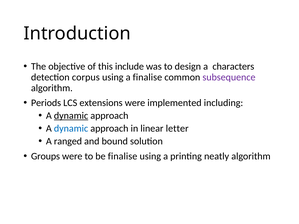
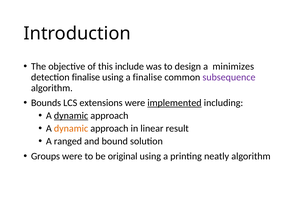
characters: characters -> minimizes
detection corpus: corpus -> finalise
Periods: Periods -> Bounds
implemented underline: none -> present
dynamic at (71, 129) colour: blue -> orange
letter: letter -> result
be finalise: finalise -> original
